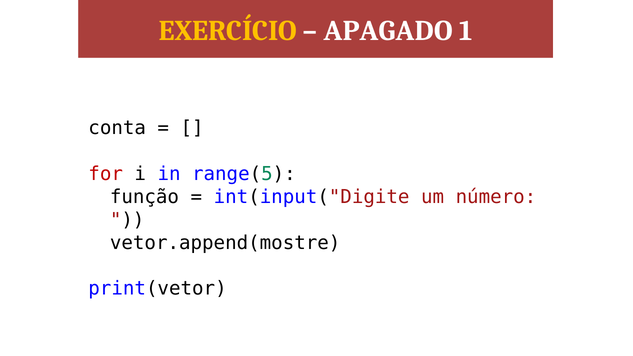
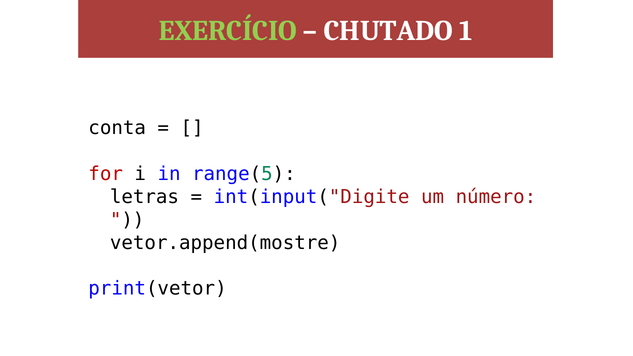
EXERCÍCIO colour: yellow -> light green
APAGADO: APAGADO -> CHUTADO
função: função -> letras
